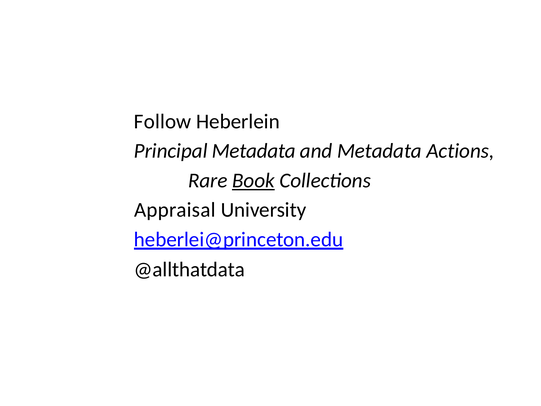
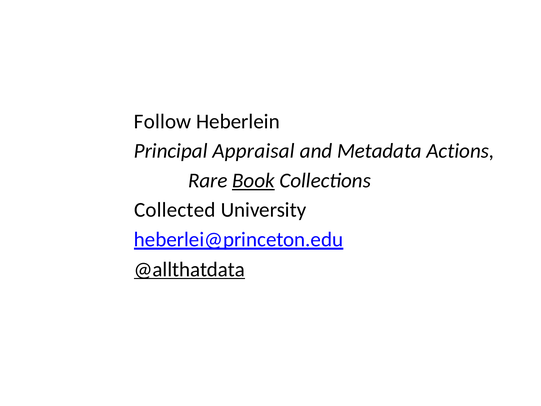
Principal Metadata: Metadata -> Appraisal
Appraisal: Appraisal -> Collected
@allthatdata underline: none -> present
